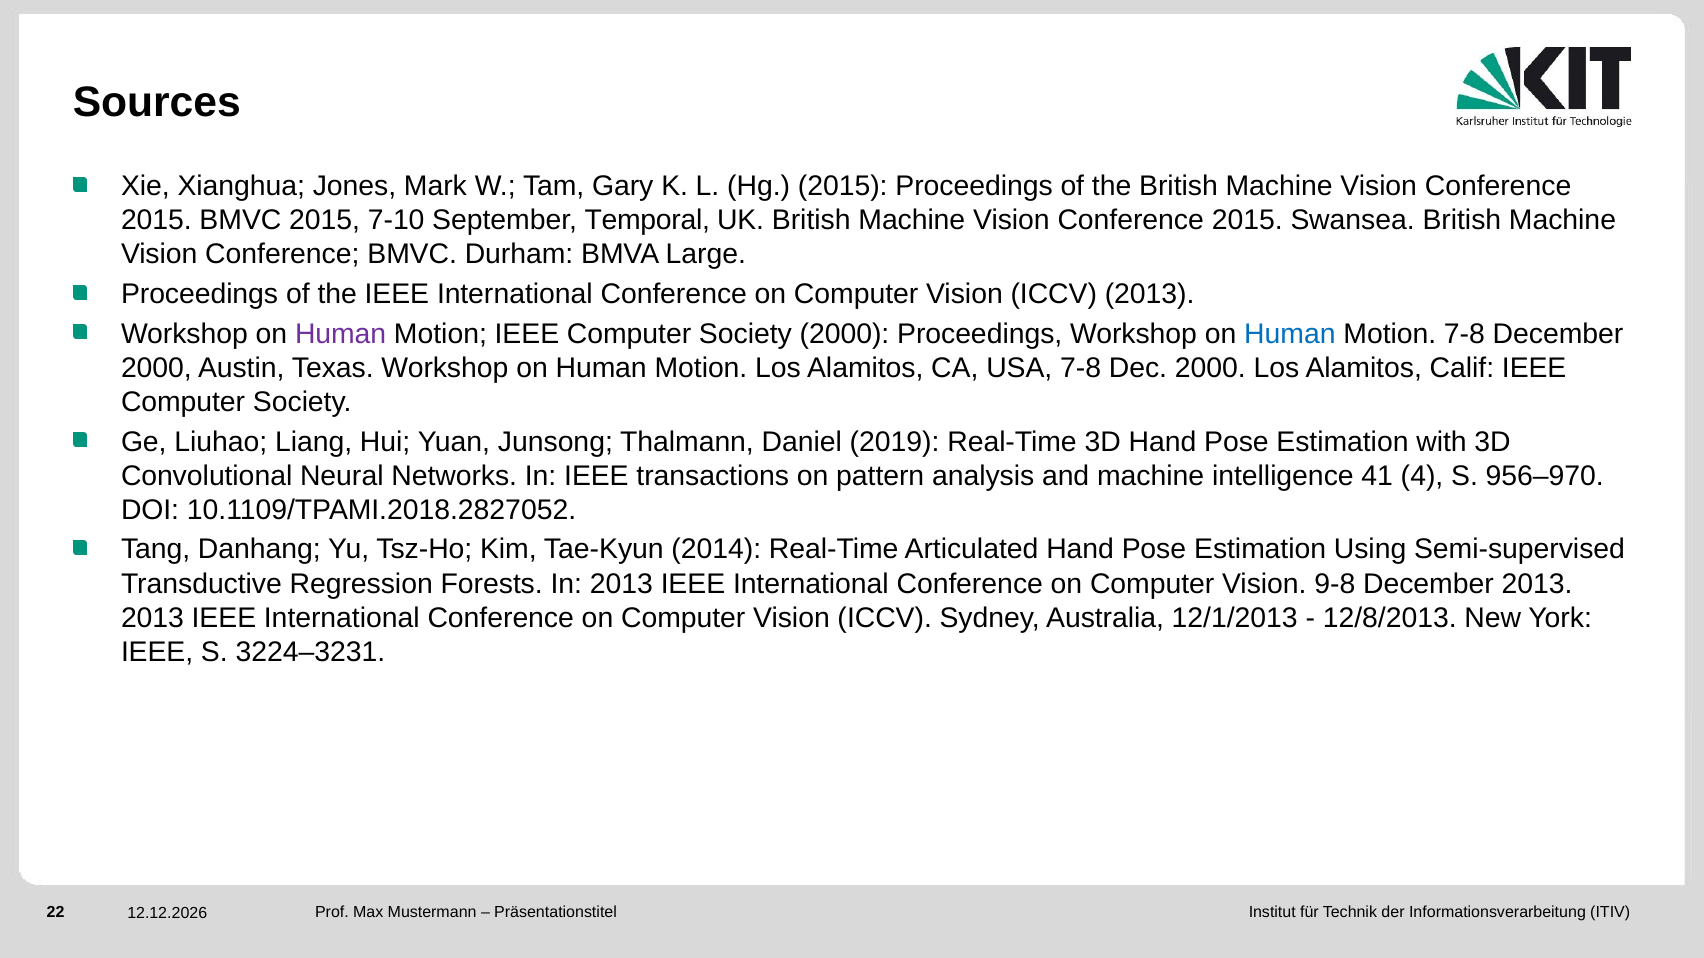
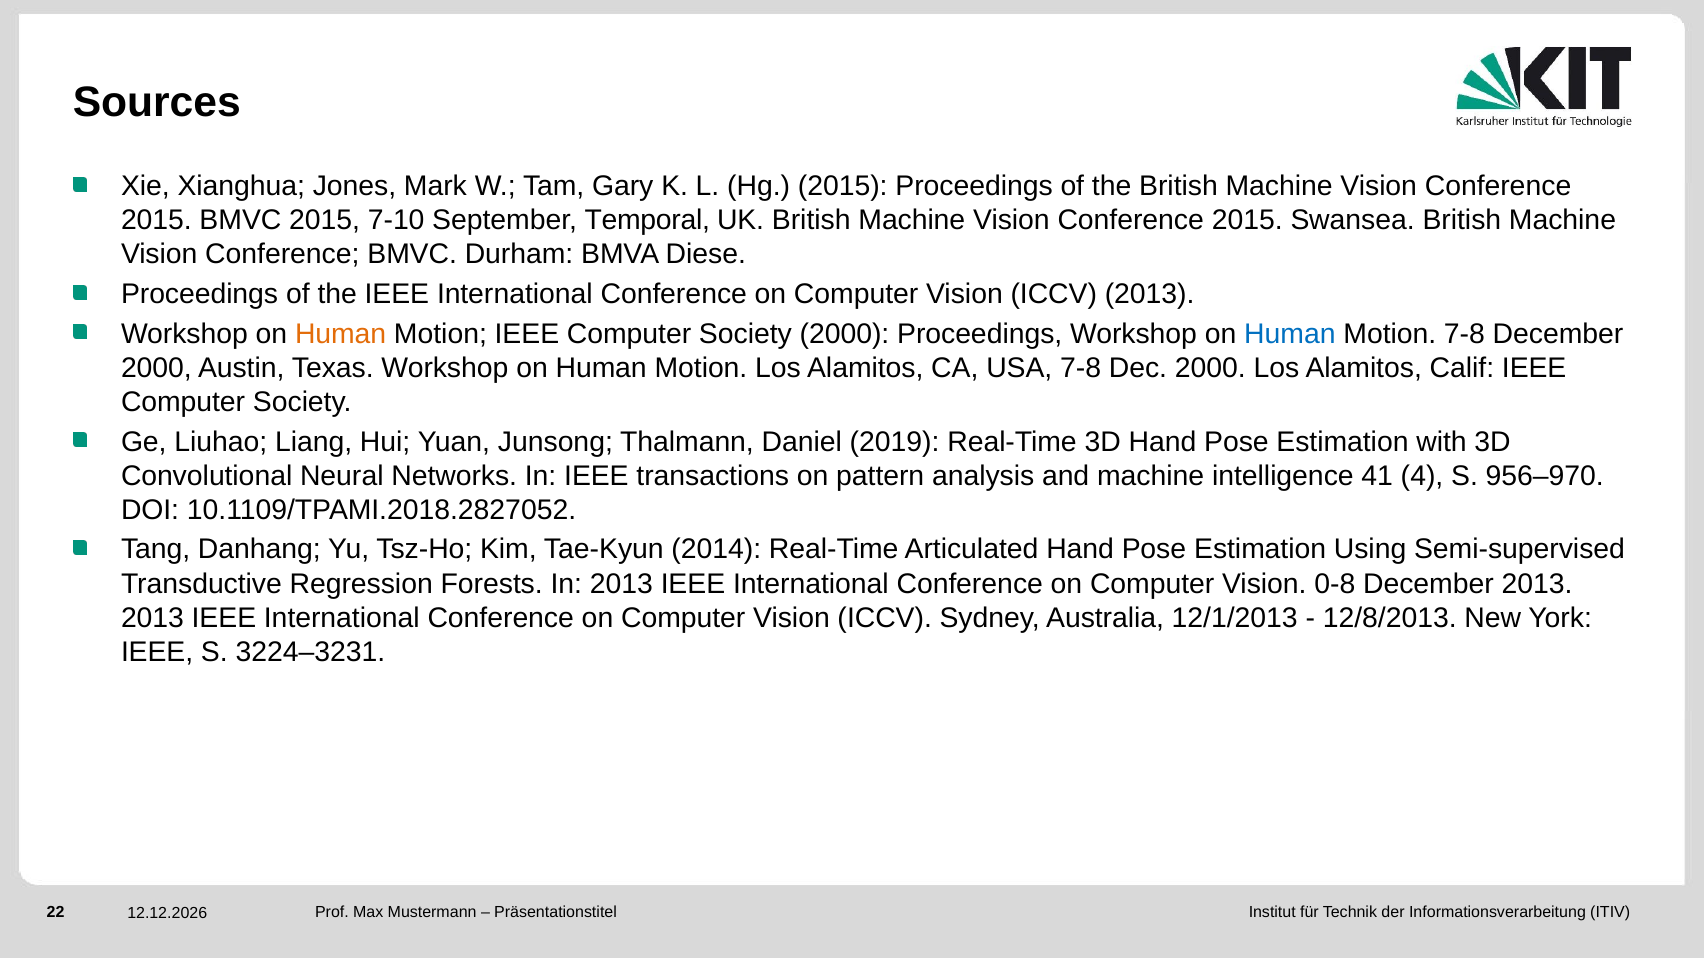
Large: Large -> Diese
Human at (341, 334) colour: purple -> orange
9-8: 9-8 -> 0-8
